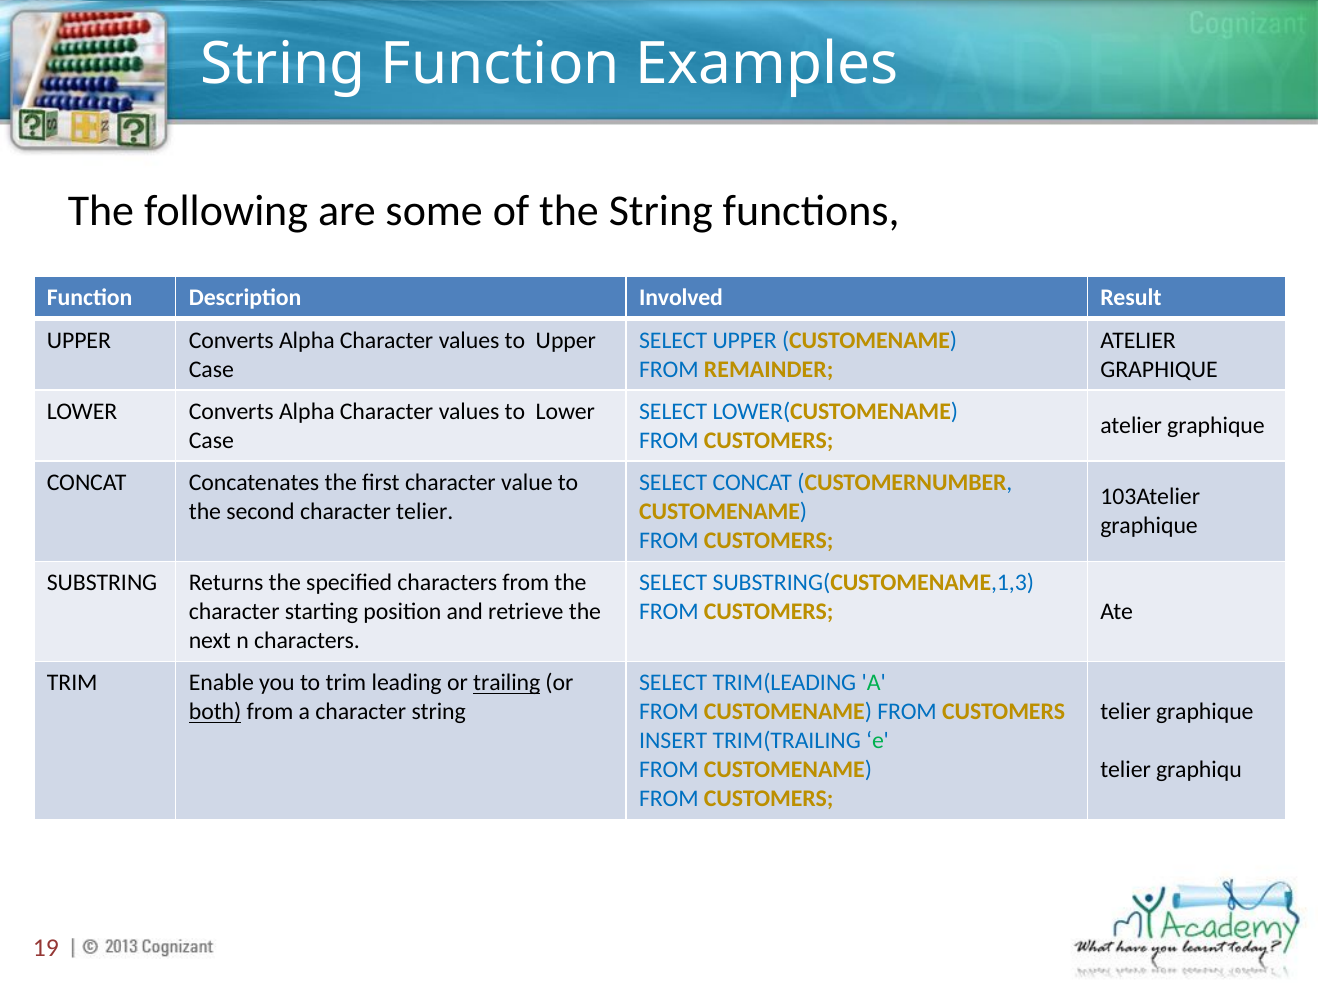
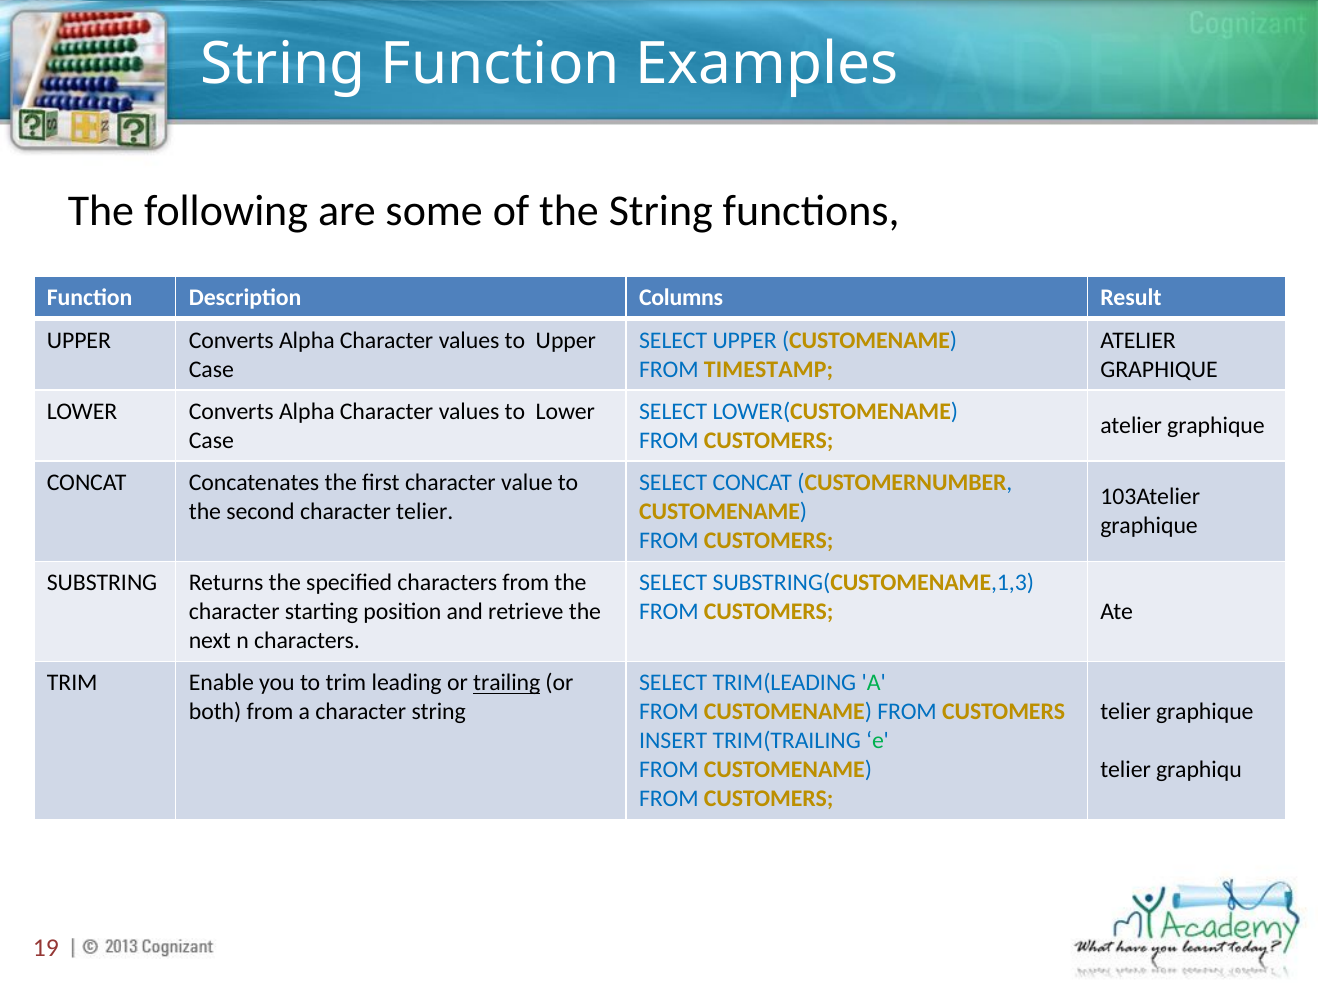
Involved: Involved -> Columns
REMAINDER: REMAINDER -> TIMESTAMP
both underline: present -> none
